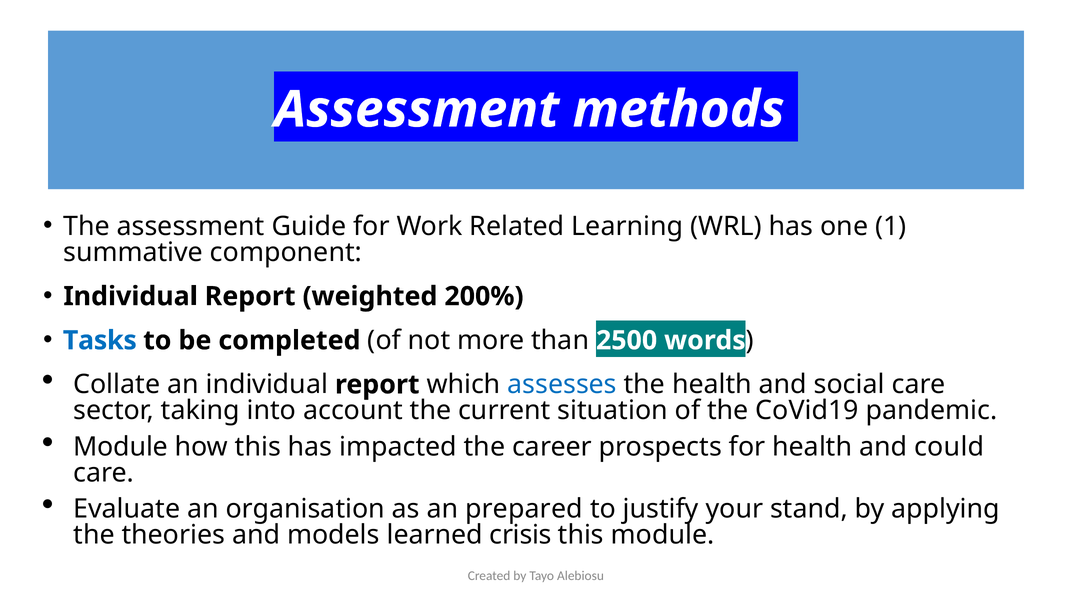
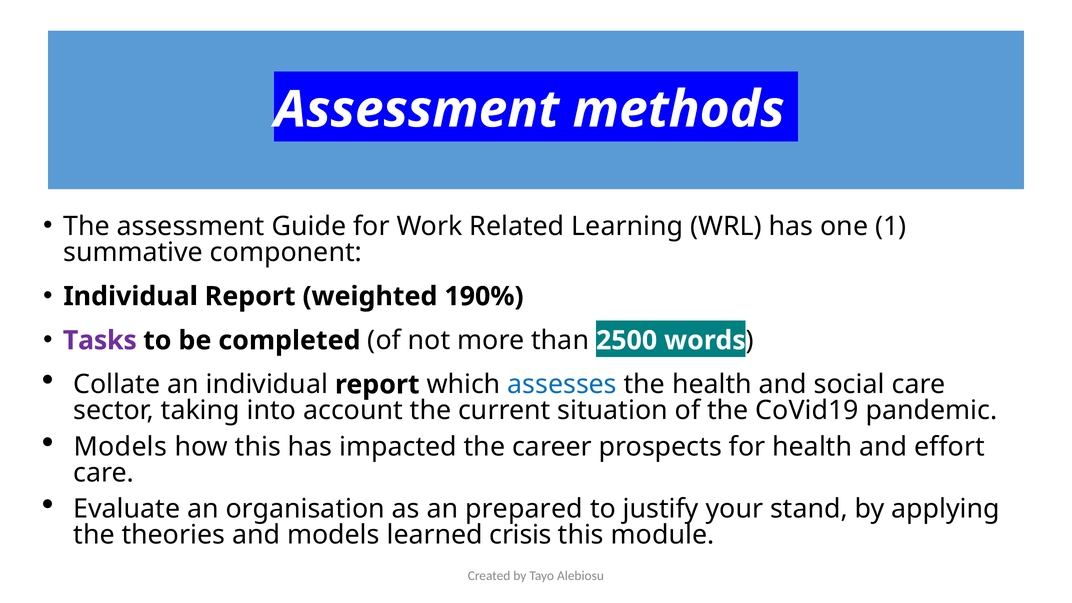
200%: 200% -> 190%
Tasks colour: blue -> purple
Module at (121, 447): Module -> Models
could: could -> effort
